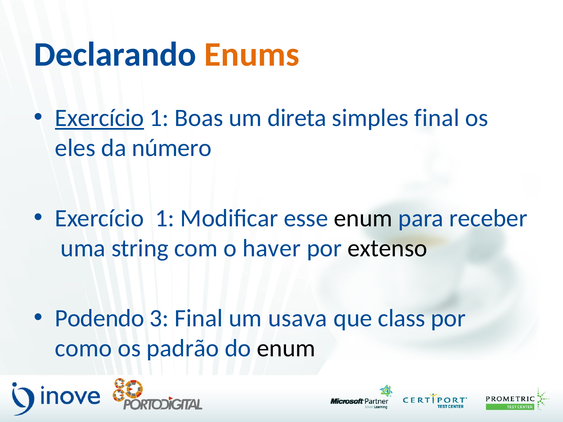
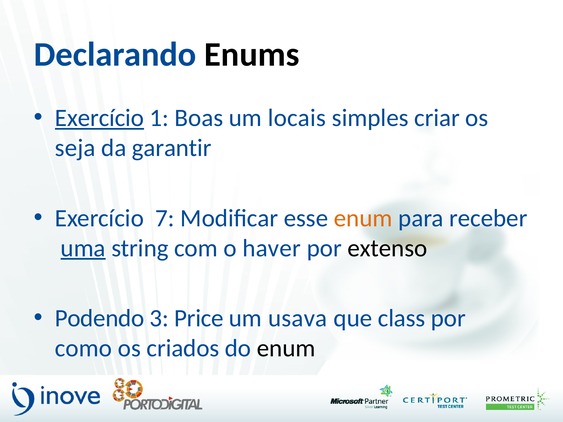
Enums colour: orange -> black
direta: direta -> locais
simples final: final -> criar
eles: eles -> seja
número: número -> garantir
1 at (165, 218): 1 -> 7
enum at (363, 218) colour: black -> orange
uma underline: none -> present
3 Final: Final -> Price
padrão: padrão -> criados
